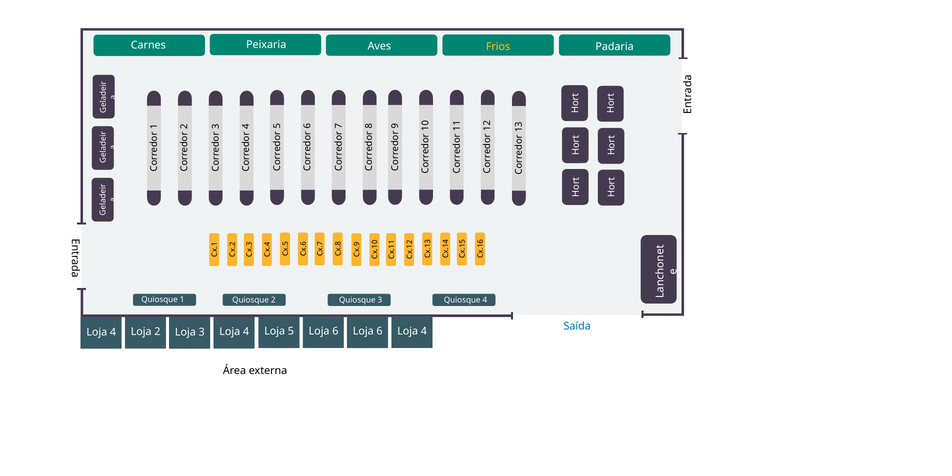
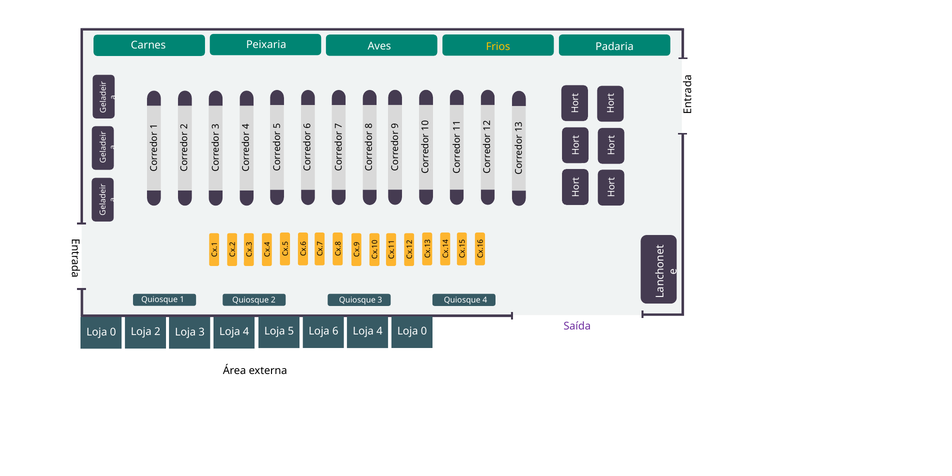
Saída colour: blue -> purple
4 at (113, 332): 4 -> 0
6 Loja 6: 6 -> 4
4 at (424, 331): 4 -> 0
